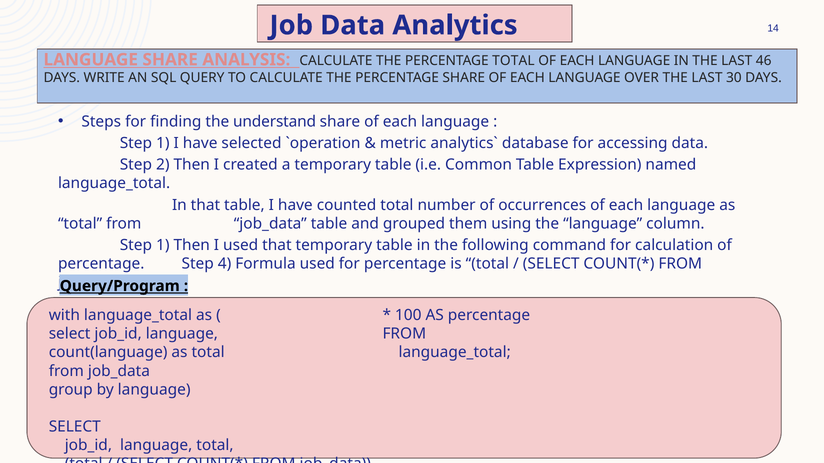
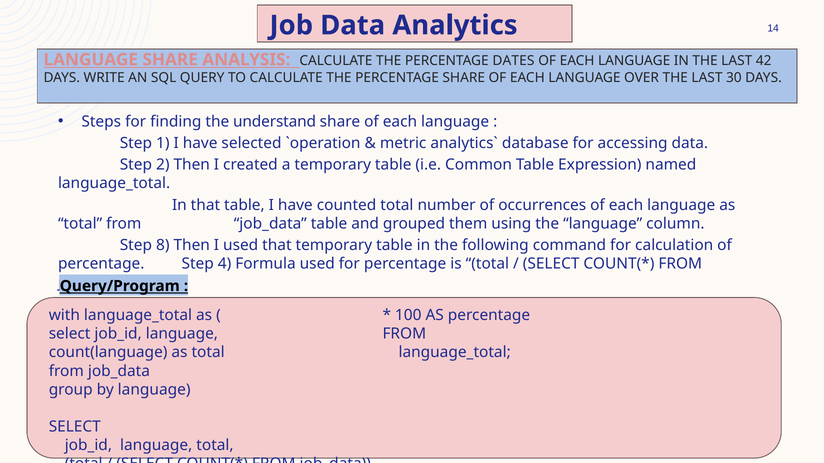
PERCENTAGE TOTAL: TOTAL -> DATES
46: 46 -> 42
1 at (163, 245): 1 -> 8
